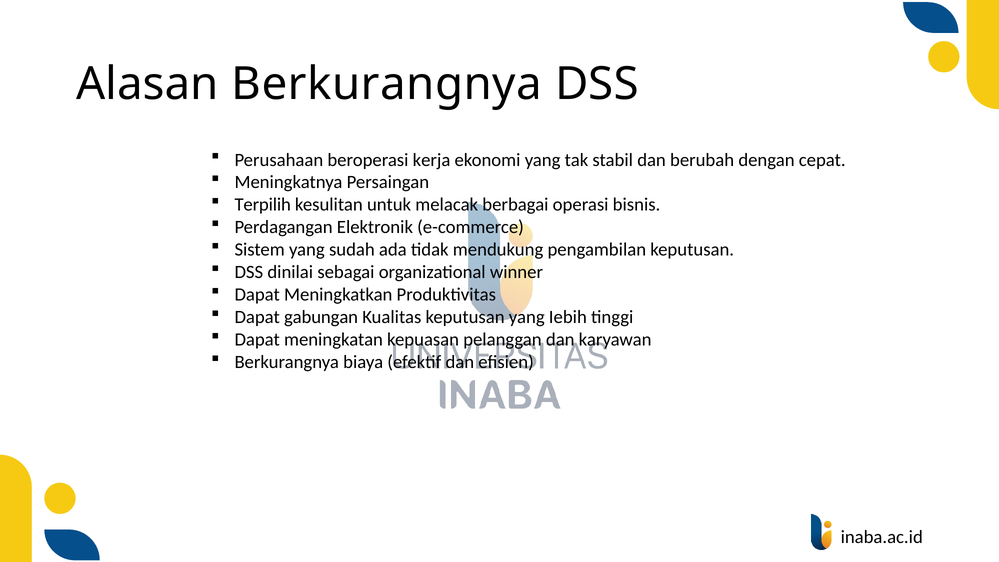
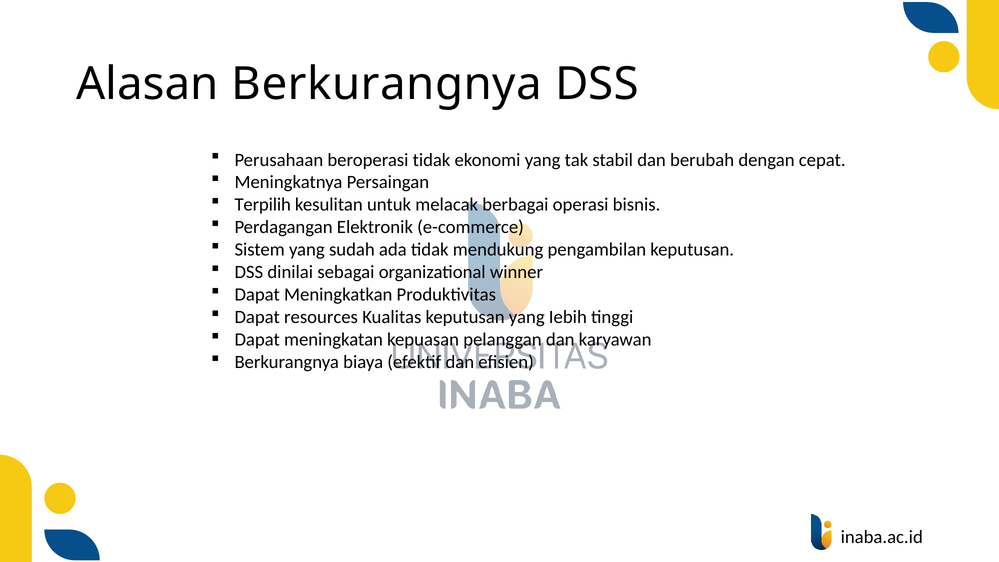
beroperasi kerja: kerja -> tidak
gabungan: gabungan -> resources
